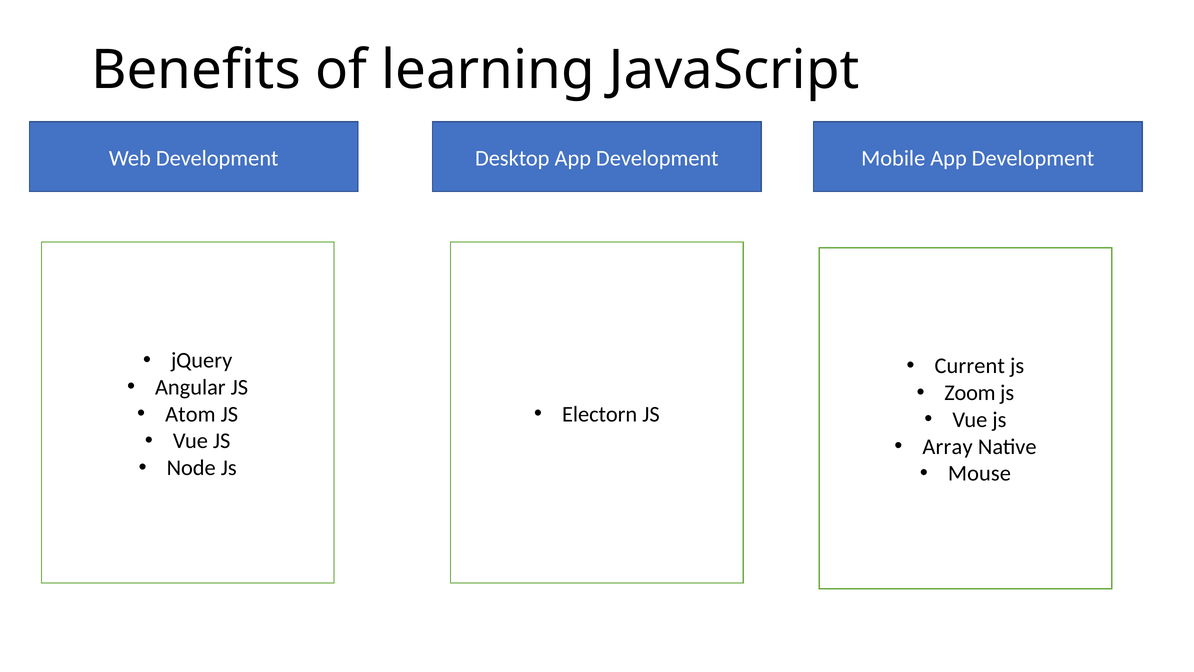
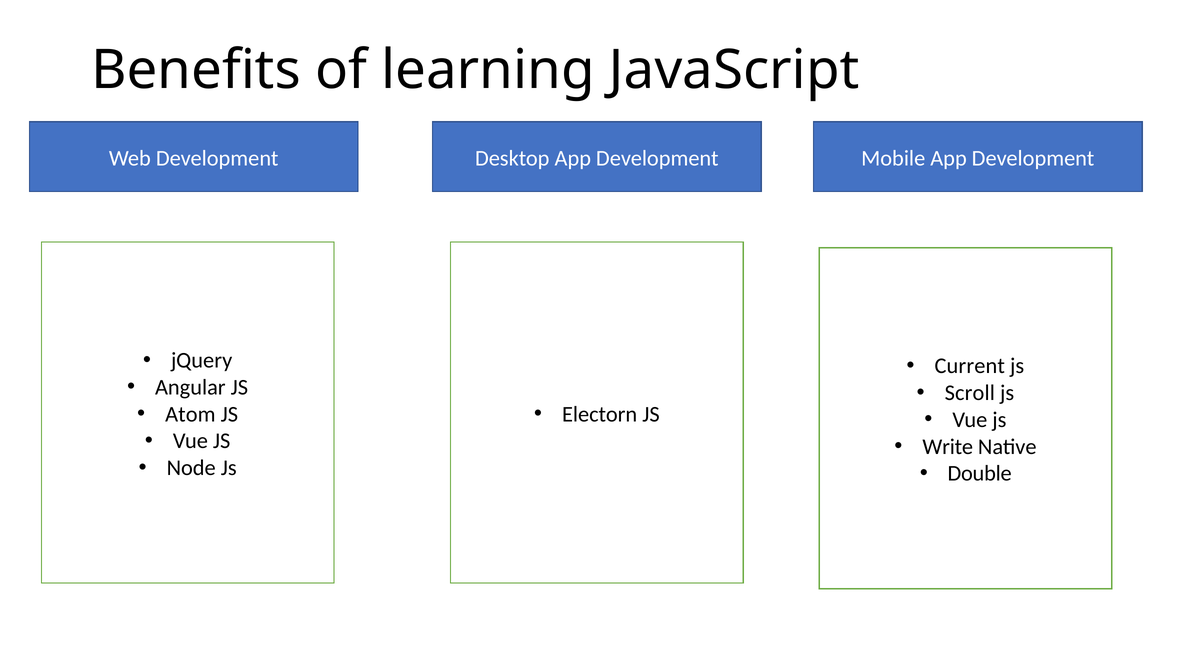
Zoom: Zoom -> Scroll
Array: Array -> Write
Mouse: Mouse -> Double
